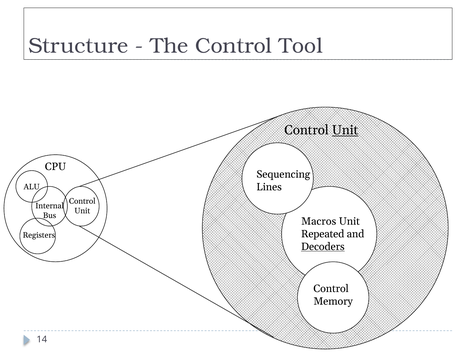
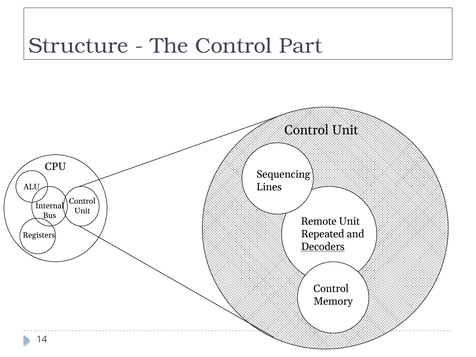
Tool: Tool -> Part
Unit at (345, 130) underline: present -> none
Macros: Macros -> Remote
